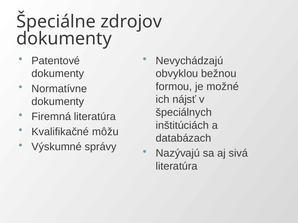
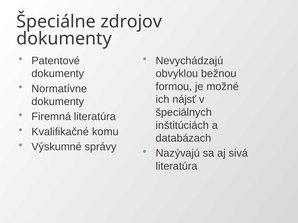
môžu: môžu -> komu
